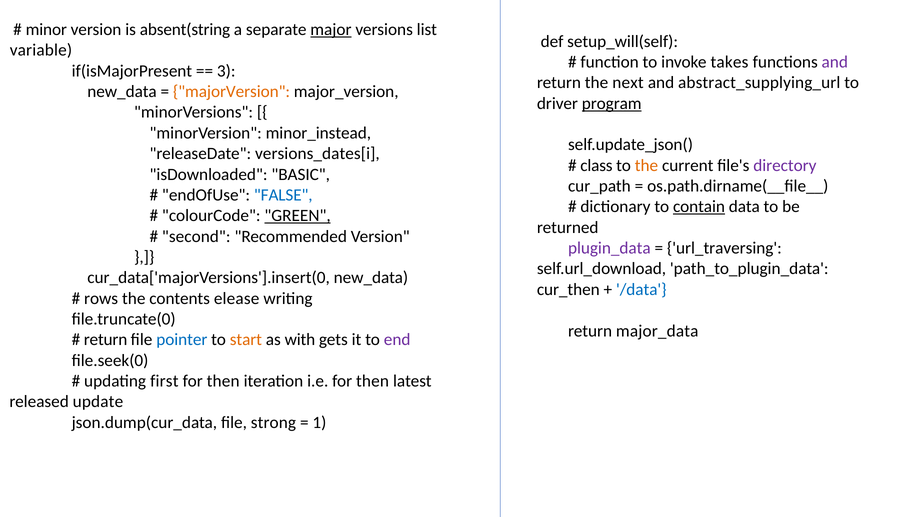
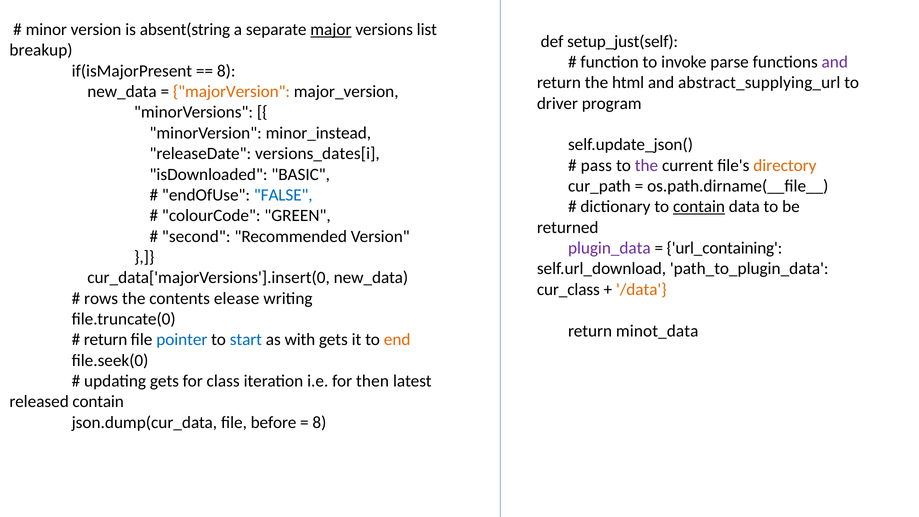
setup_will(self: setup_will(self -> setup_just(self
variable: variable -> breakup
takes: takes -> parse
3 at (226, 71): 3 -> 8
next: next -> html
program underline: present -> none
class: class -> pass
the at (646, 165) colour: orange -> purple
directory colour: purple -> orange
GREEN underline: present -> none
url_traversing: url_traversing -> url_containing
cur_then: cur_then -> cur_class
/data colour: blue -> orange
major_data: major_data -> minot_data
start colour: orange -> blue
end colour: purple -> orange
updating first: first -> gets
then at (223, 381): then -> class
released update: update -> contain
strong: strong -> before
1 at (319, 422): 1 -> 8
